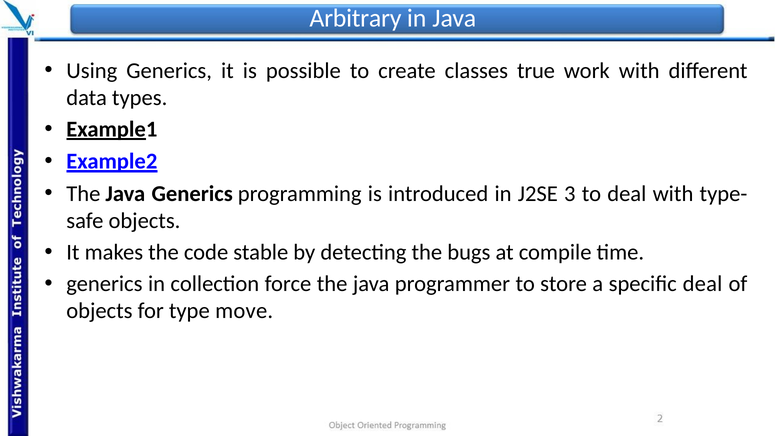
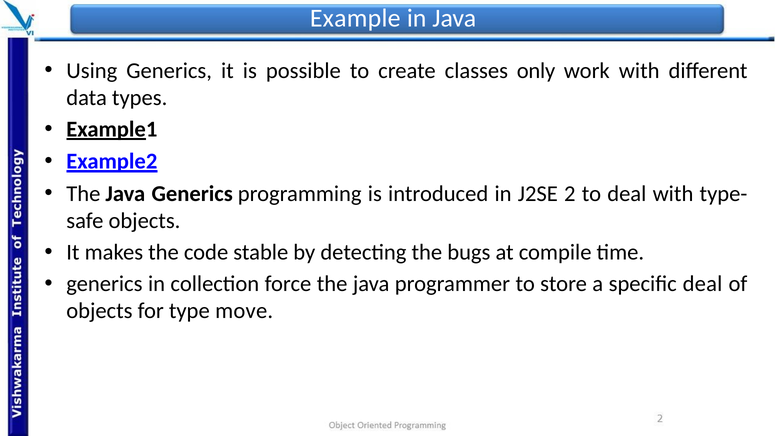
Arbitrary: Arbitrary -> Example
true: true -> only
3: 3 -> 2
